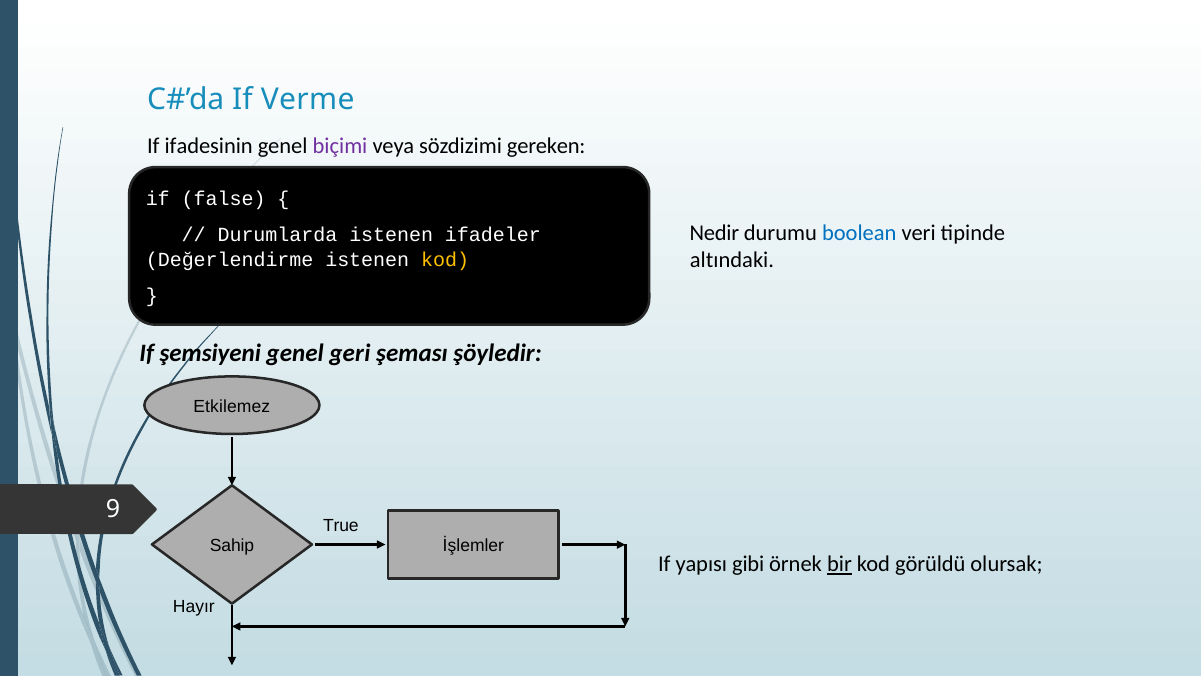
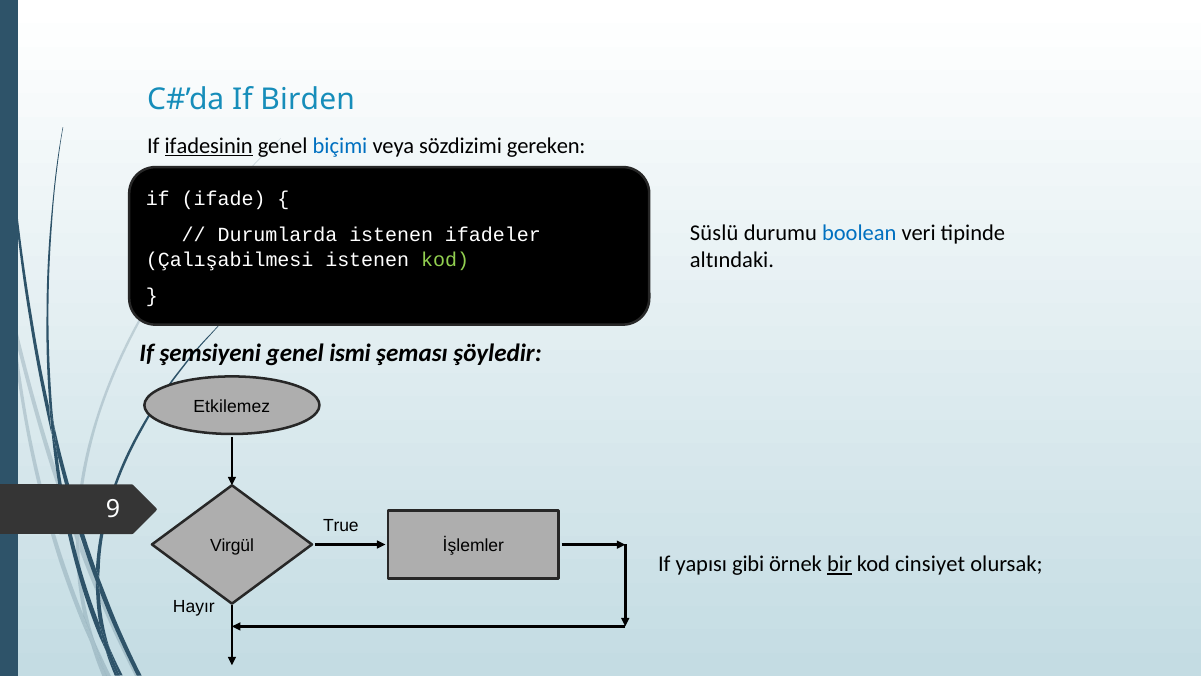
Verme: Verme -> Birden
ifadesinin underline: none -> present
biçimi colour: purple -> blue
false: false -> ifade
Nedir: Nedir -> Süslü
Değerlendirme: Değerlendirme -> Çalışabilmesi
kod at (445, 260) colour: yellow -> light green
geri: geri -> ismi
Sahip: Sahip -> Virgül
görüldü: görüldü -> cinsiyet
